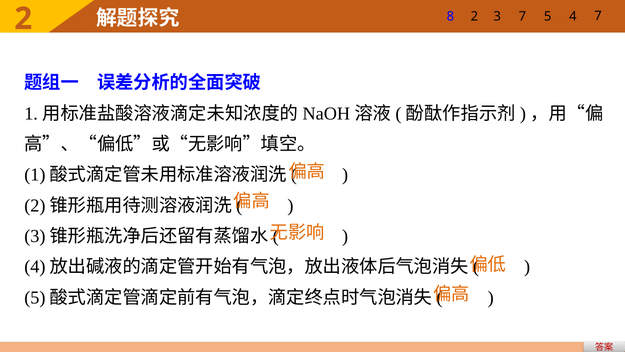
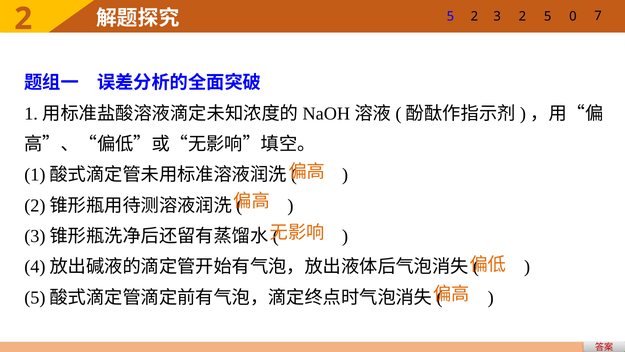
8 at (450, 16): 8 -> 5
3 7: 7 -> 2
5 4: 4 -> 0
